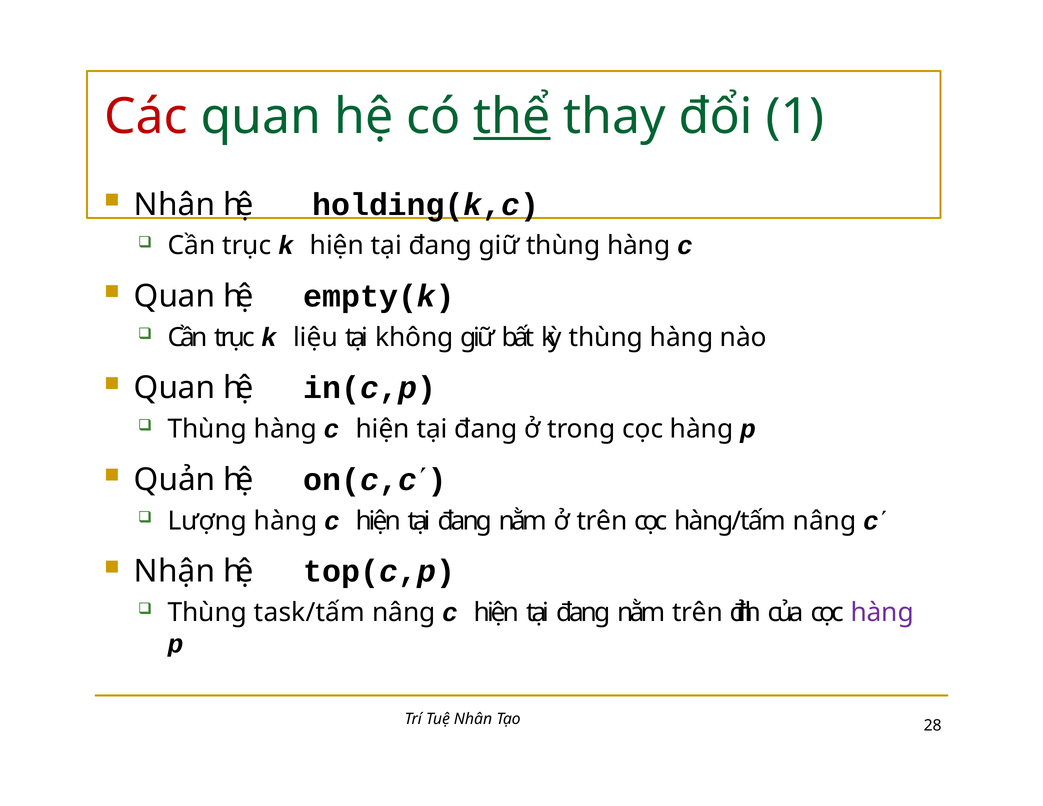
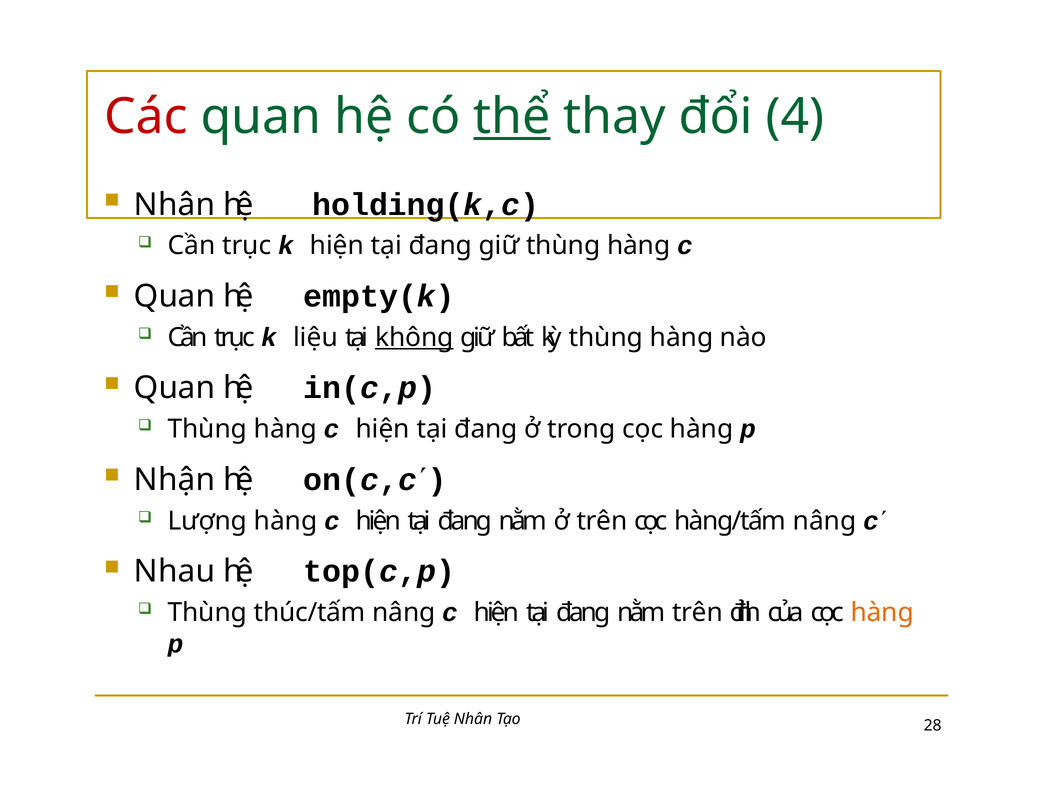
1: 1 -> 4
không underline: none -> present
Quản: Quản -> Nhận
Nhận: Nhận -> Nhau
task/tấm: task/tấm -> thúc/tấm
hàng at (882, 612) colour: purple -> orange
